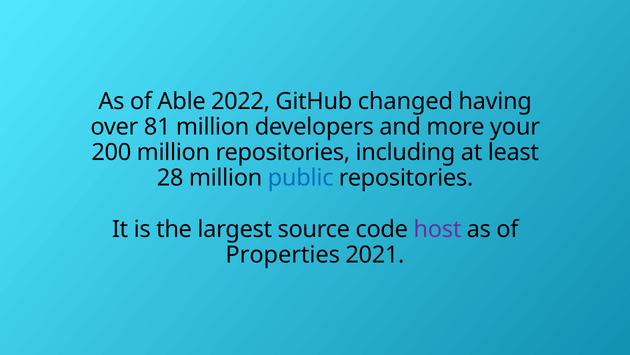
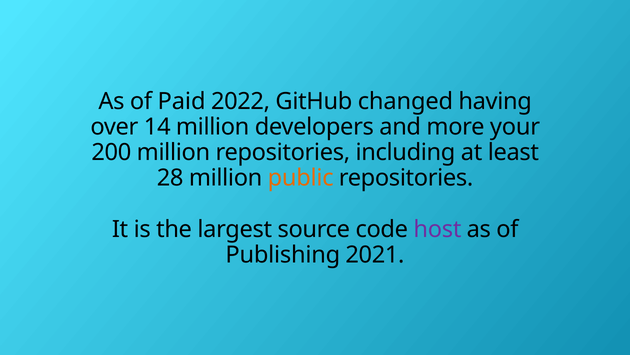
Able: Able -> Paid
81: 81 -> 14
public colour: blue -> orange
Properties: Properties -> Publishing
